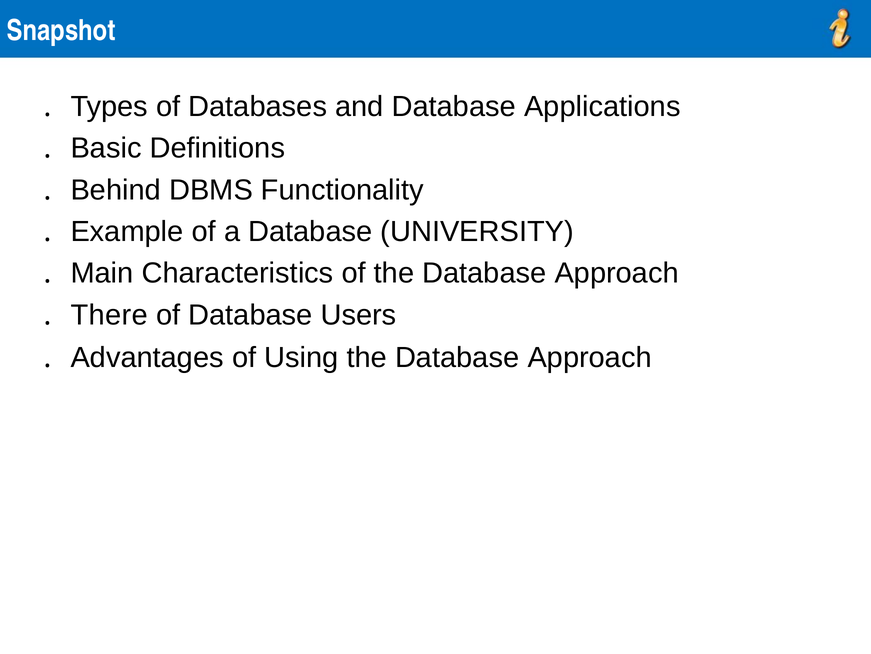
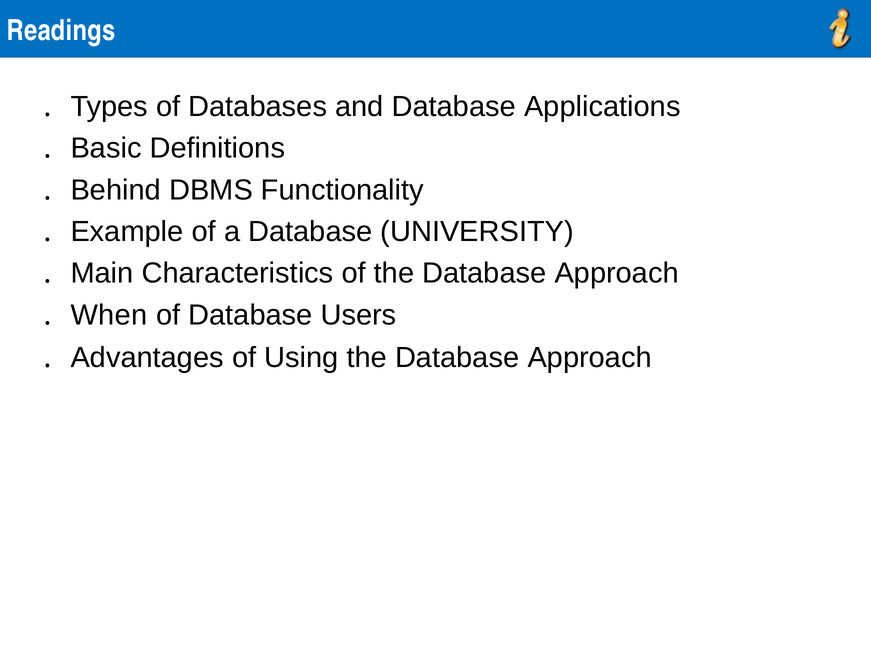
Snapshot: Snapshot -> Readings
There: There -> When
